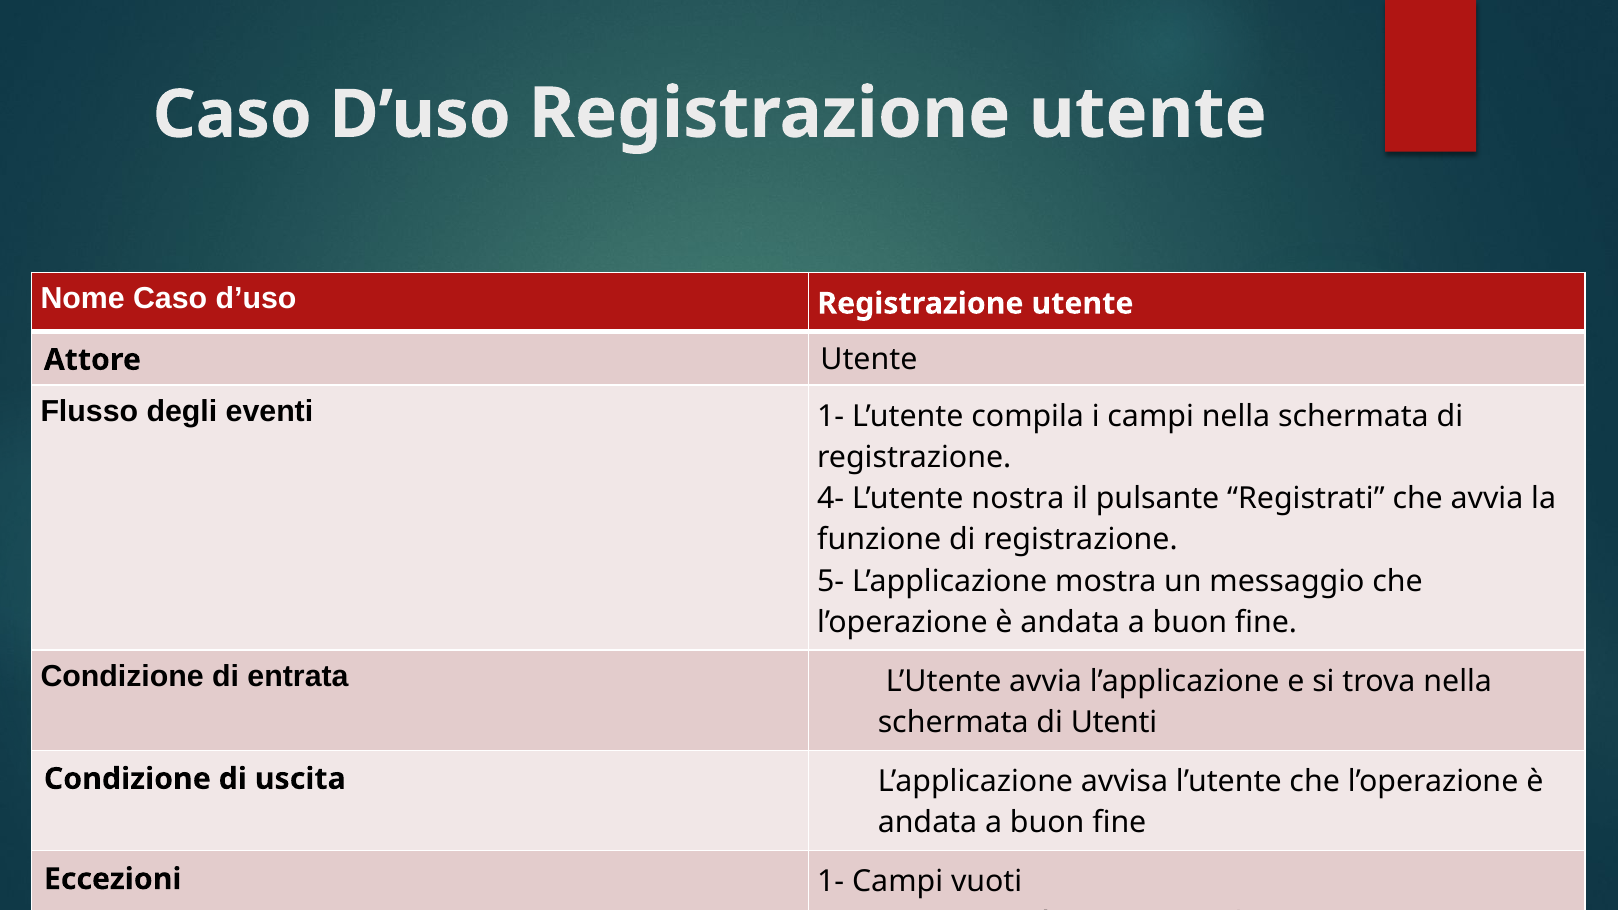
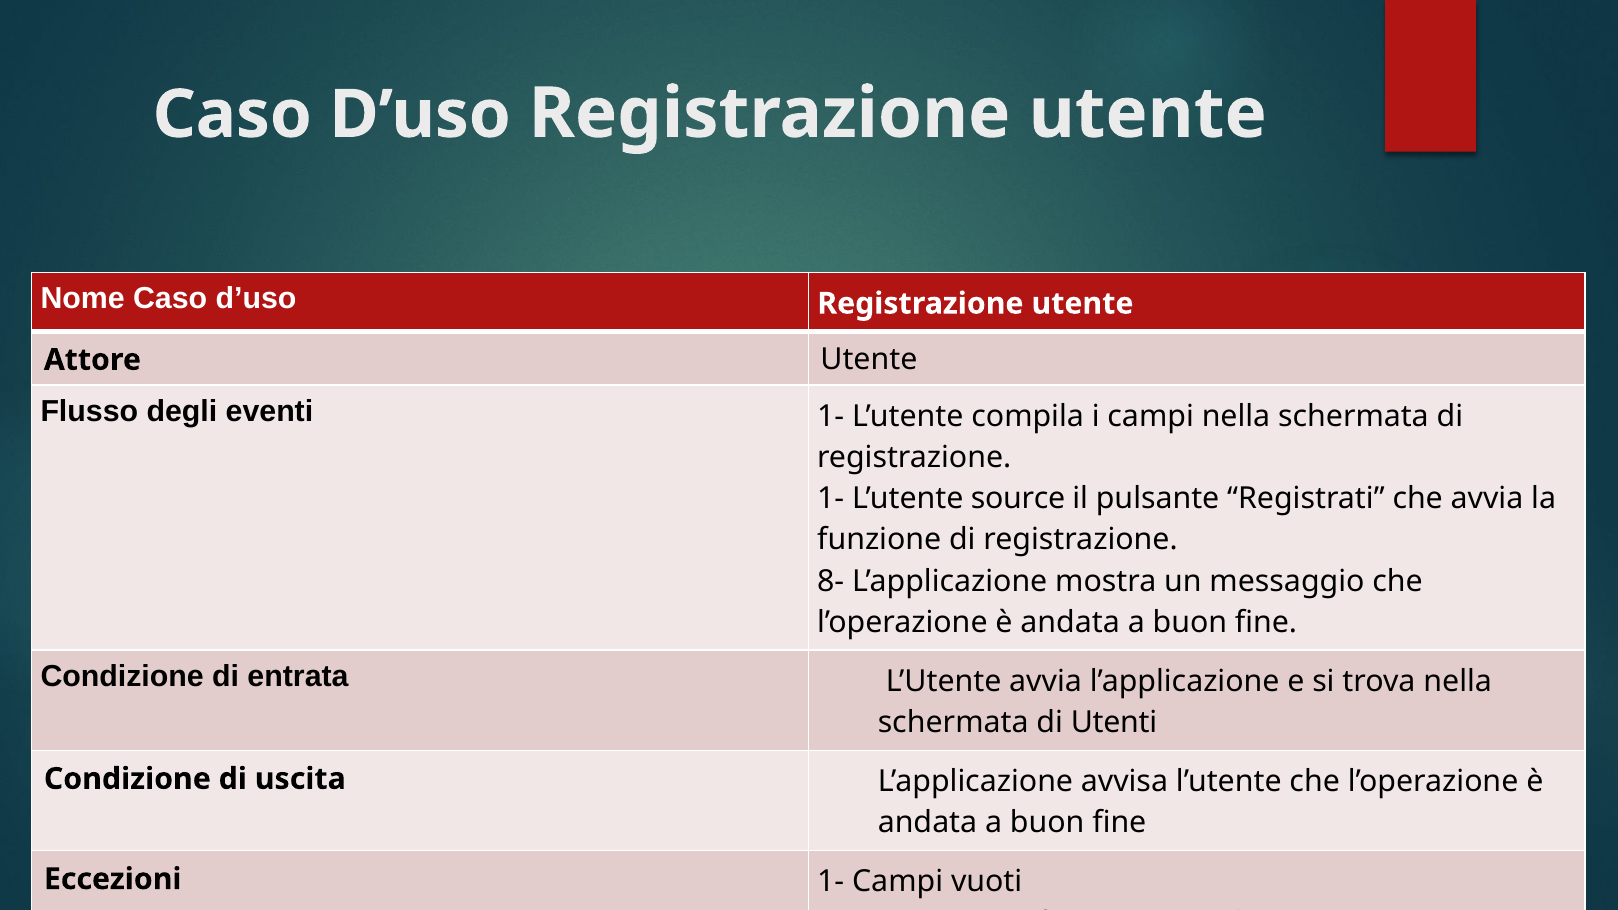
4- at (831, 499): 4- -> 1-
nostra: nostra -> source
5-: 5- -> 8-
